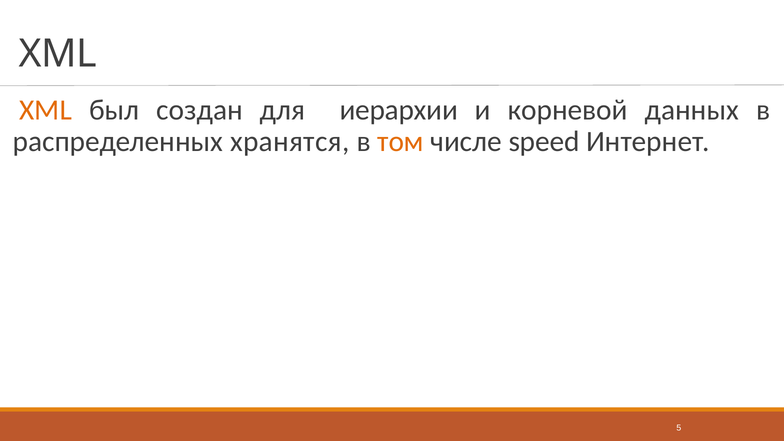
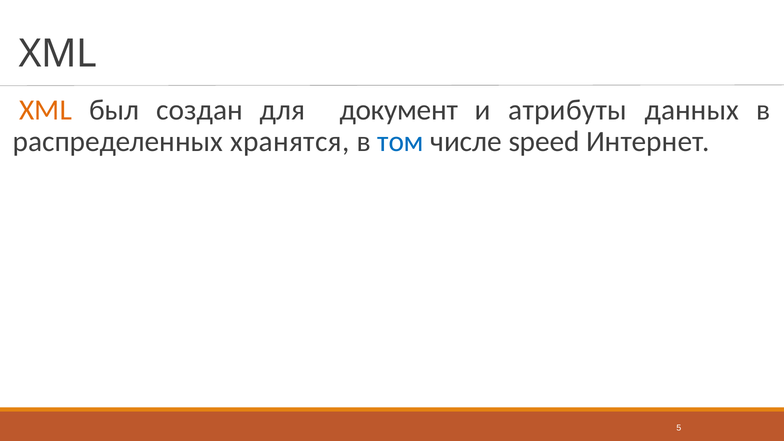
иерархии: иерархии -> документ
корневой: корневой -> атрибуты
том colour: orange -> blue
